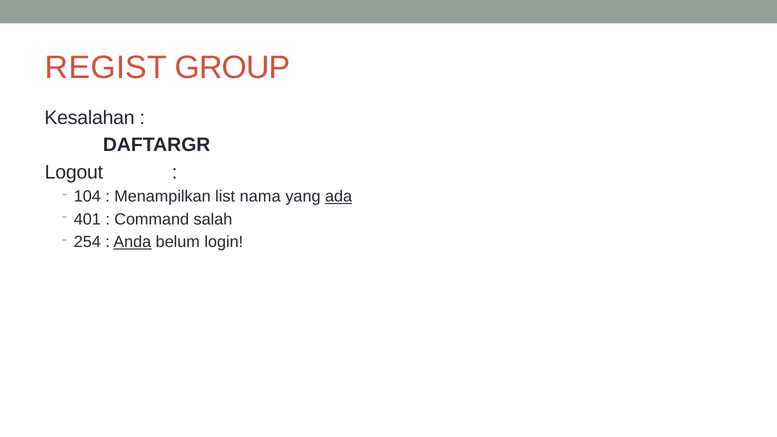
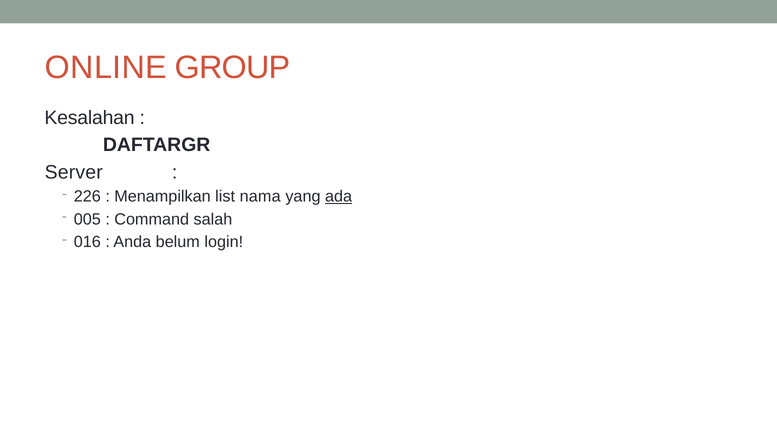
REGIST: REGIST -> ONLINE
Logout: Logout -> Server
104: 104 -> 226
401: 401 -> 005
254: 254 -> 016
Anda underline: present -> none
